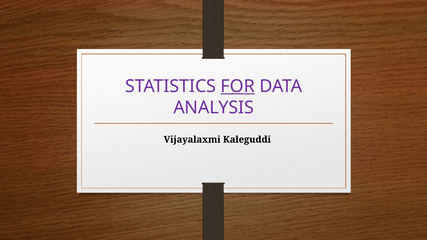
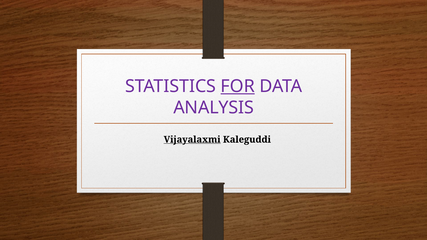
Vijayalaxmi underline: none -> present
